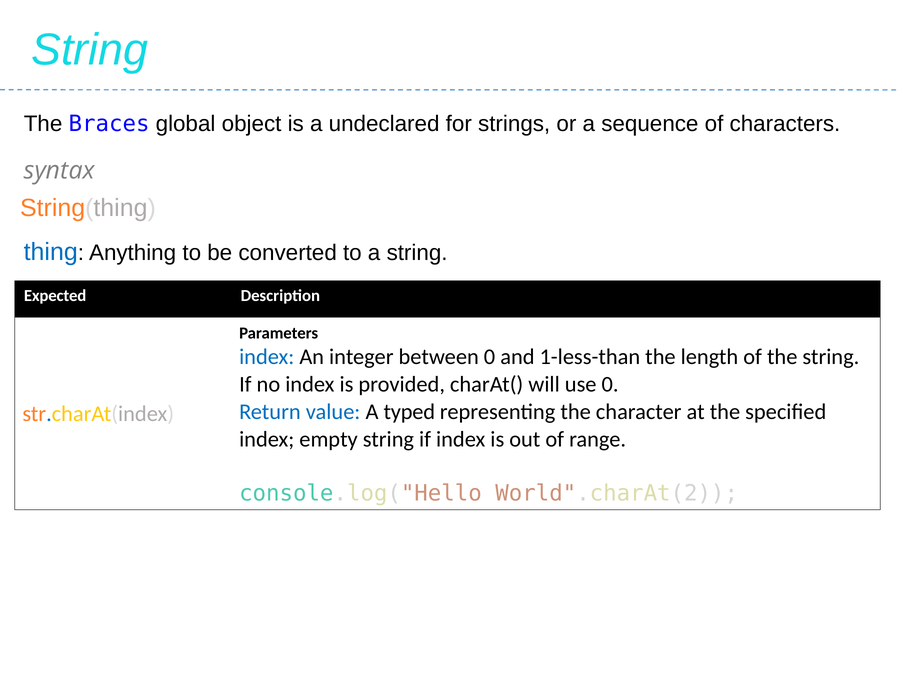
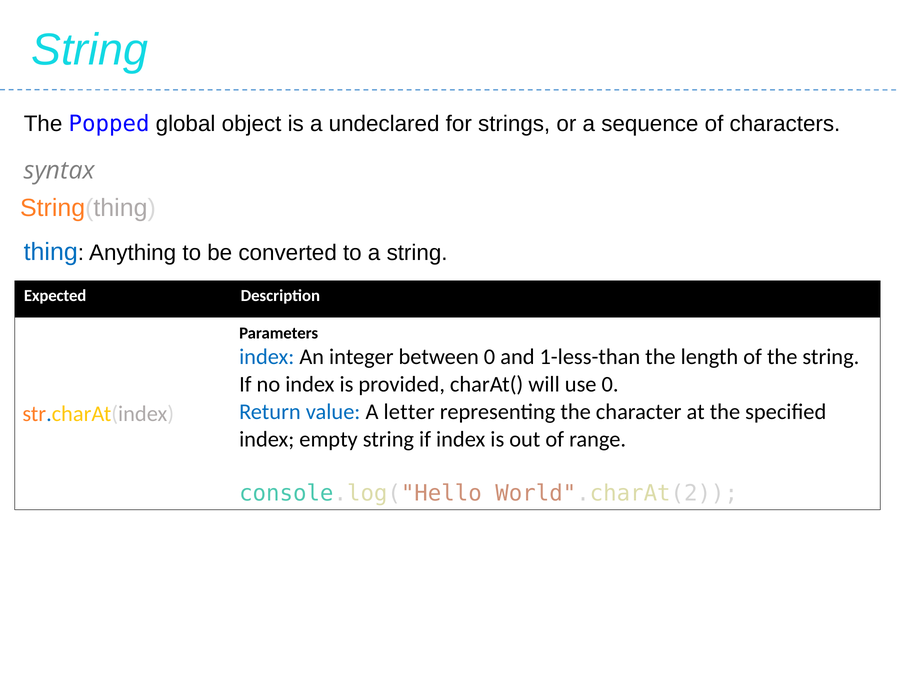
Braces: Braces -> Popped
typed: typed -> letter
